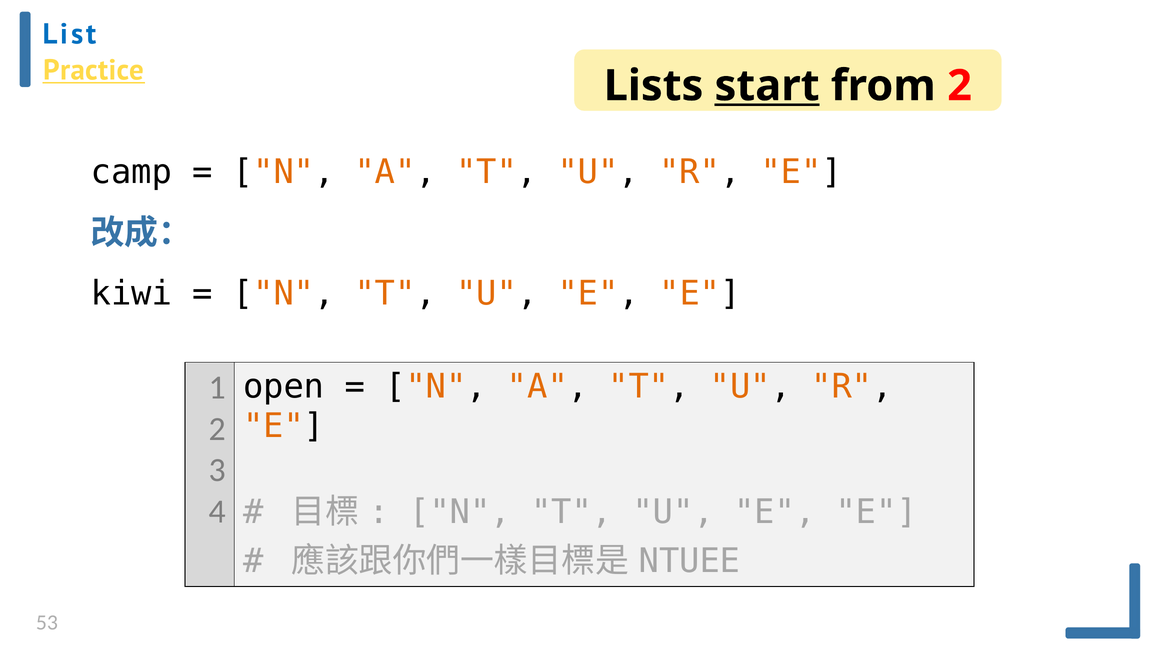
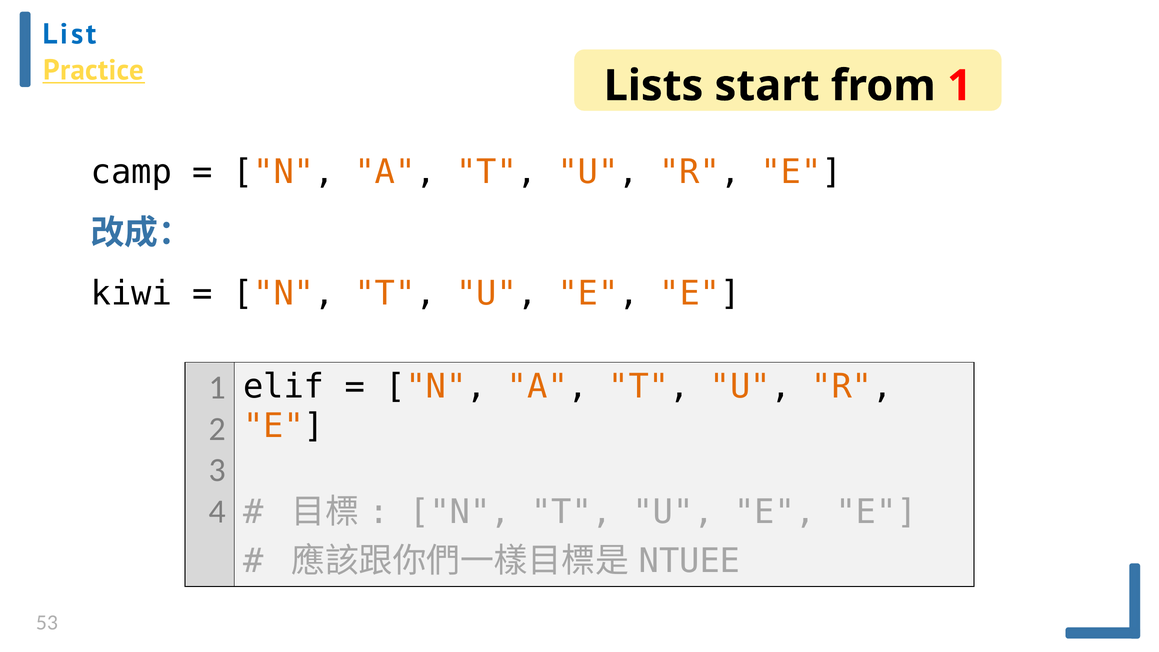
start underline: present -> none
from 2: 2 -> 1
open: open -> elif
